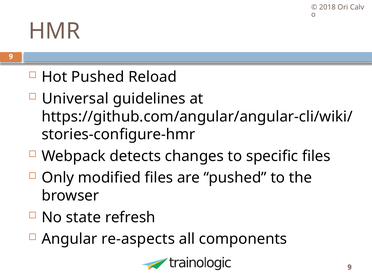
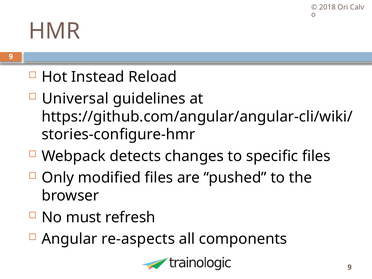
Hot Pushed: Pushed -> Instead
state: state -> must
